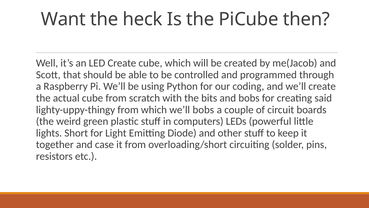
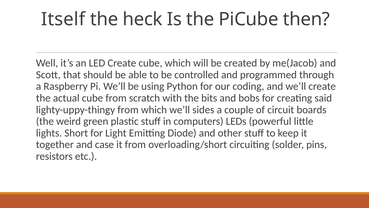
Want: Want -> Itself
we’ll bobs: bobs -> sides
